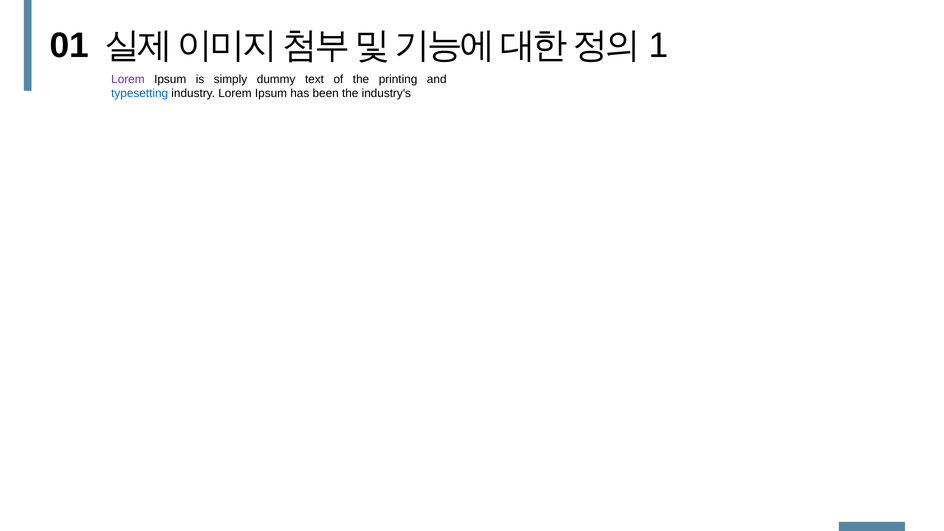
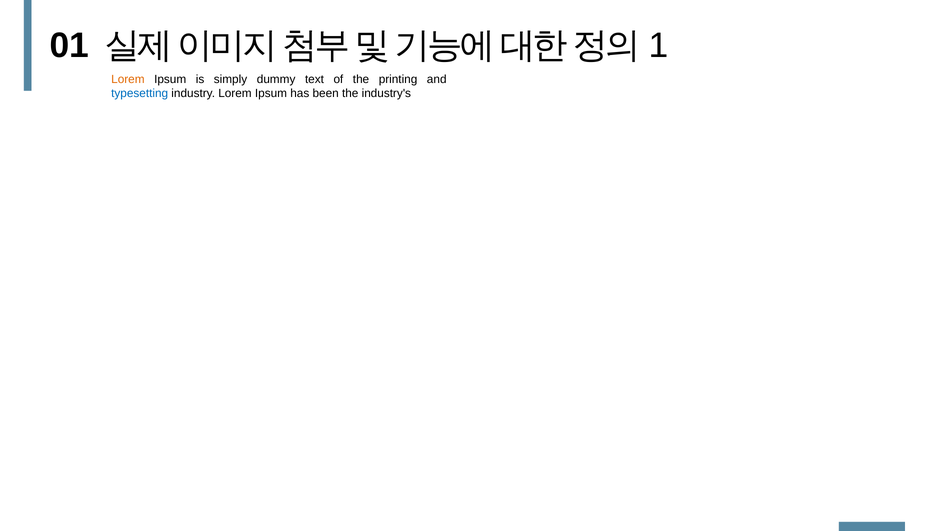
Lorem at (128, 79) colour: purple -> orange
